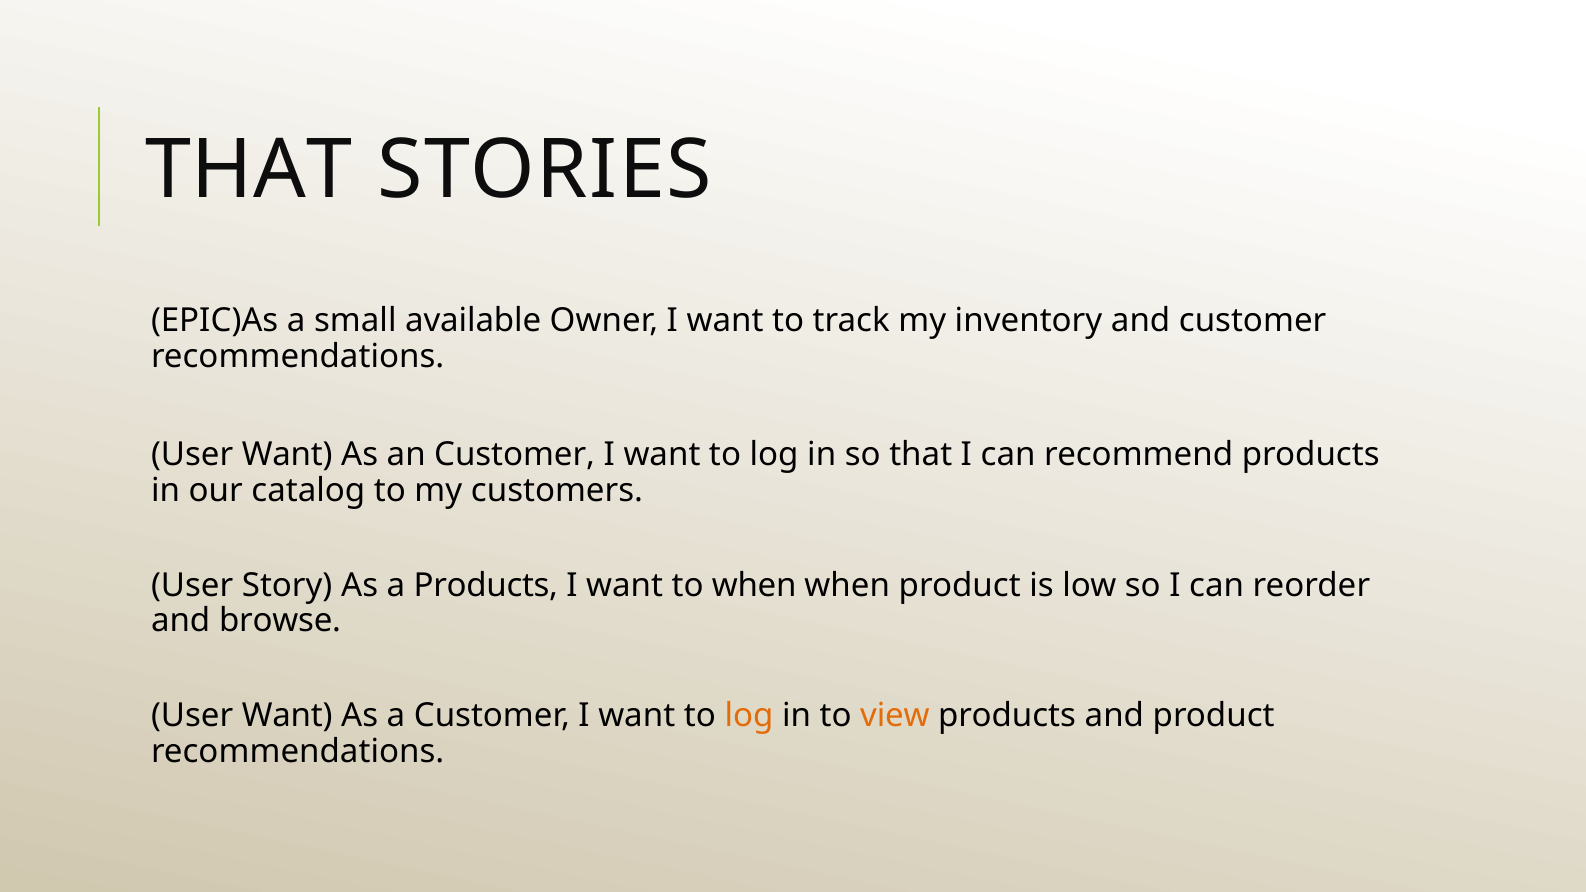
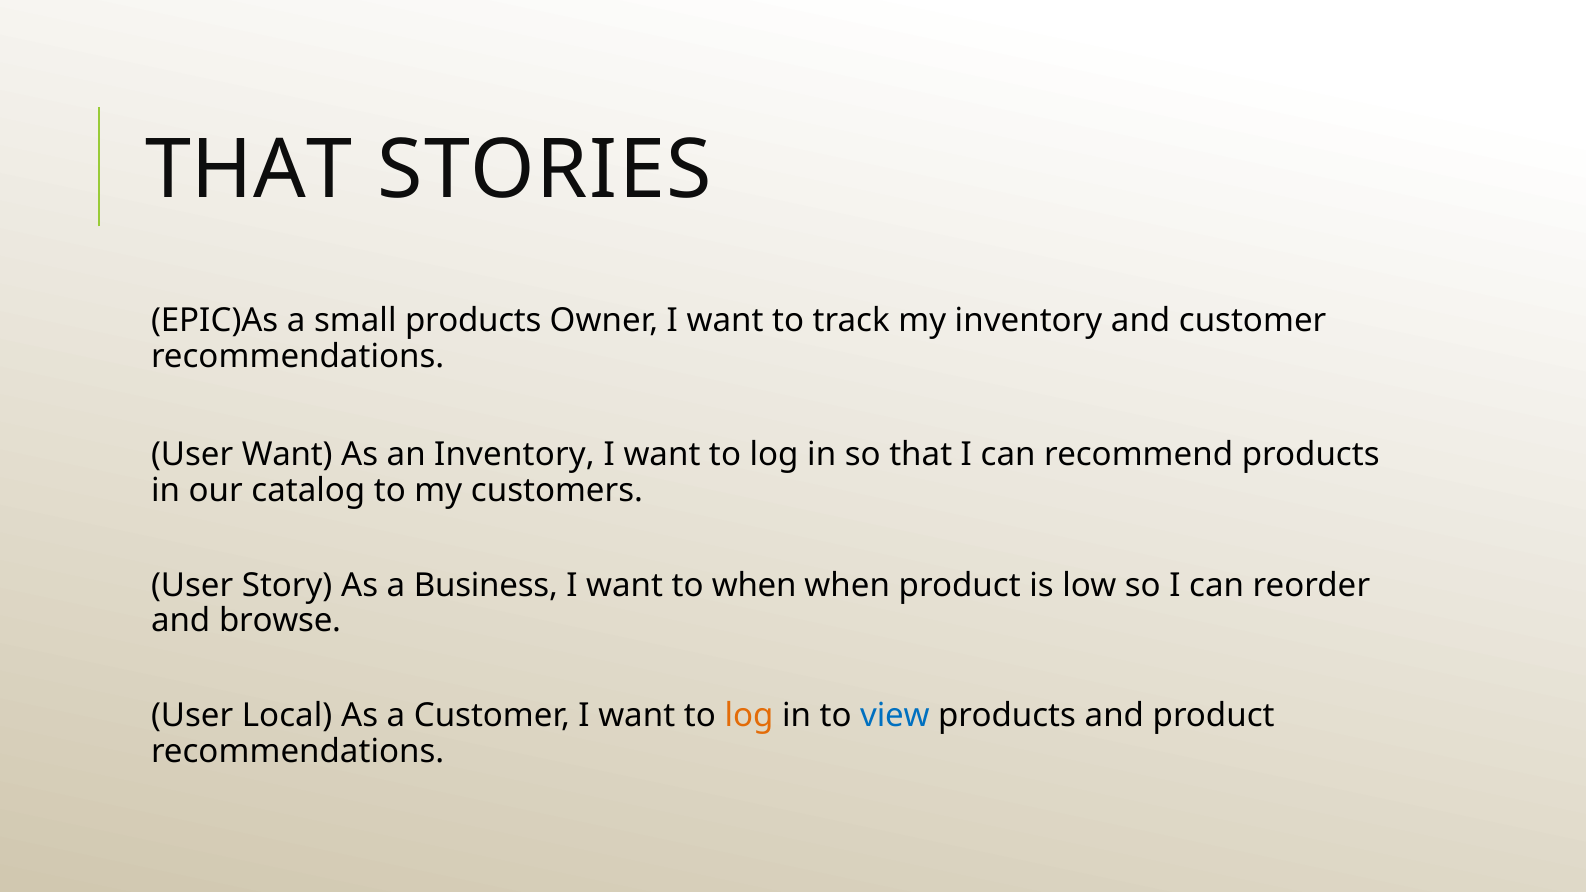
small available: available -> products
an Customer: Customer -> Inventory
a Products: Products -> Business
Want at (287, 716): Want -> Local
view colour: orange -> blue
